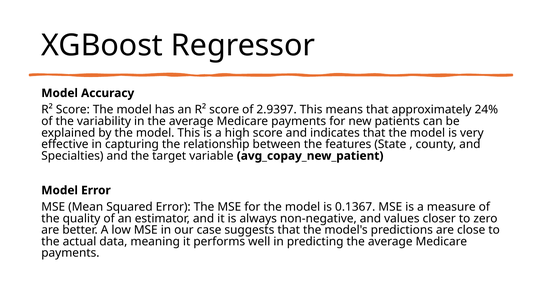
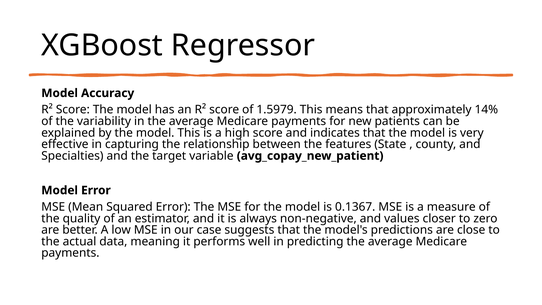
2.9397: 2.9397 -> 1.5979
24%: 24% -> 14%
